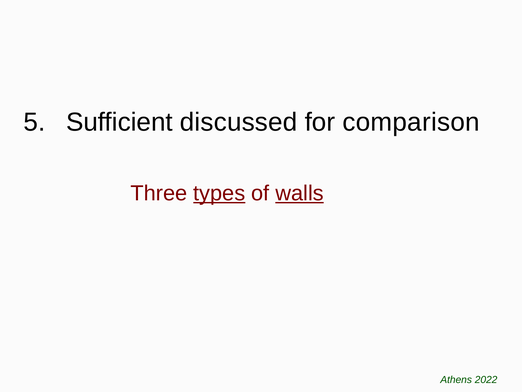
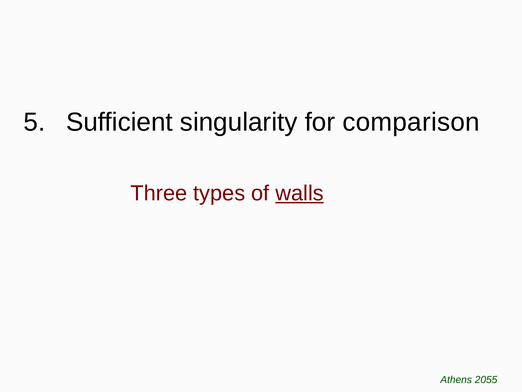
discussed: discussed -> singularity
types underline: present -> none
2022: 2022 -> 2055
